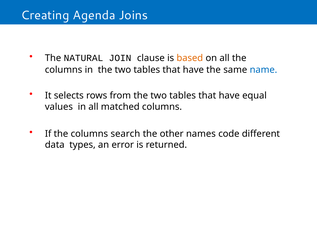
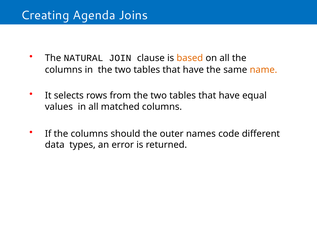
name colour: blue -> orange
search: search -> should
other: other -> outer
